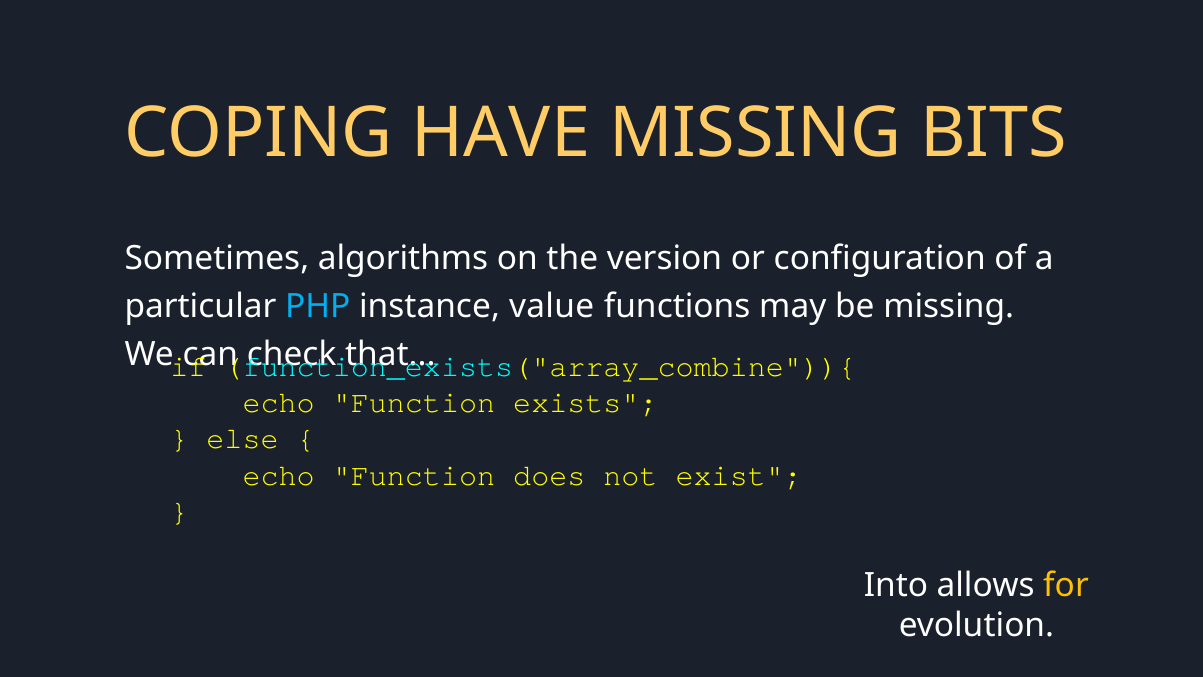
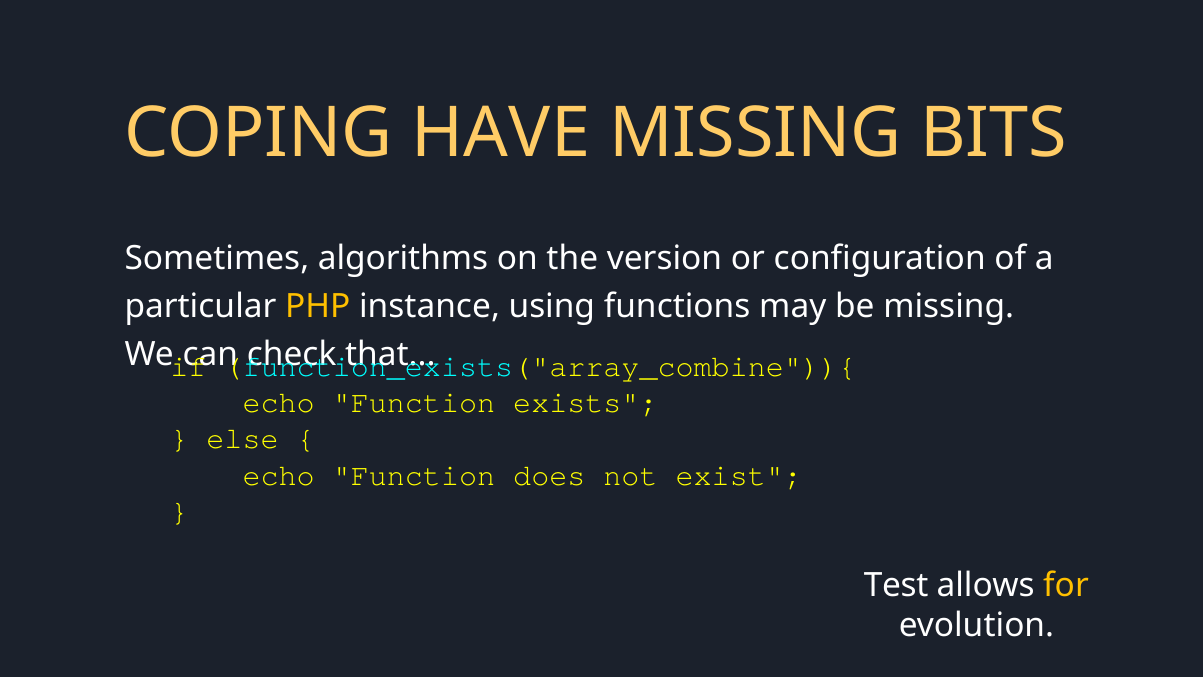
PHP colour: light blue -> yellow
value: value -> using
Into: Into -> Test
